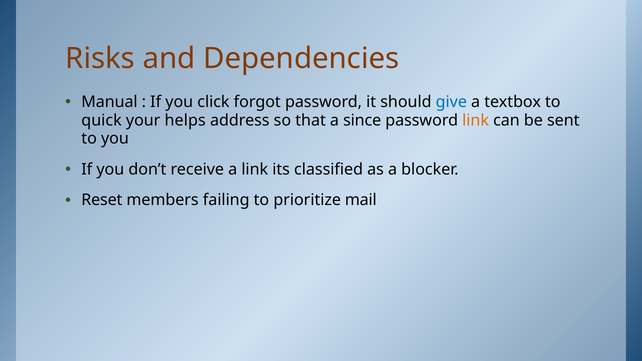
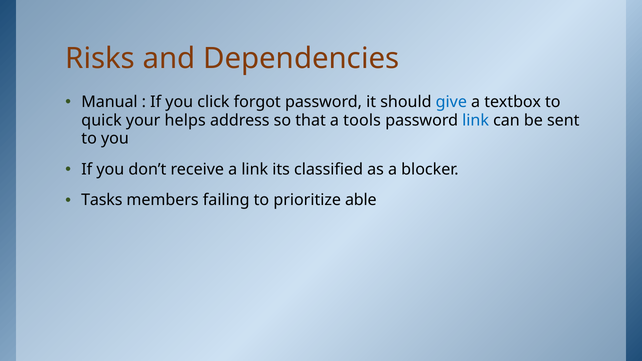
since: since -> tools
link at (476, 120) colour: orange -> blue
Reset: Reset -> Tasks
mail: mail -> able
